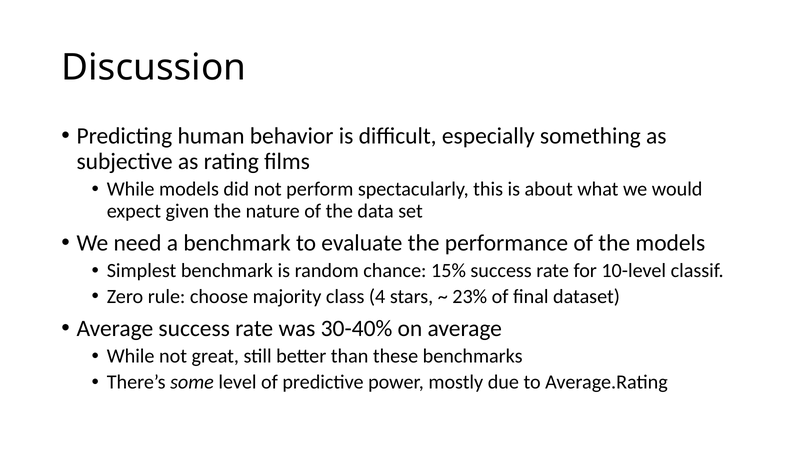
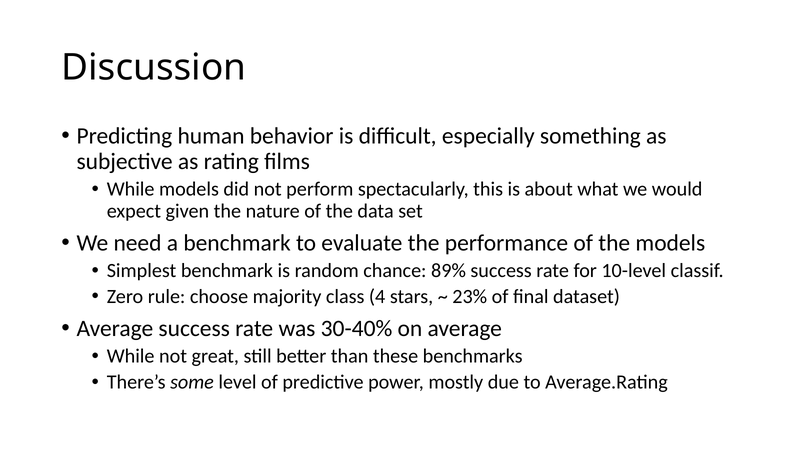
15%: 15% -> 89%
